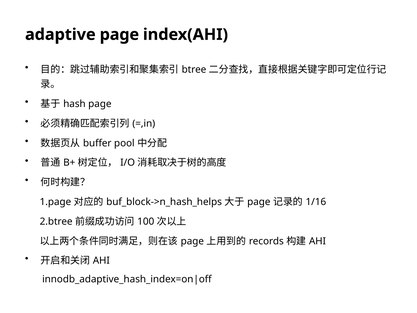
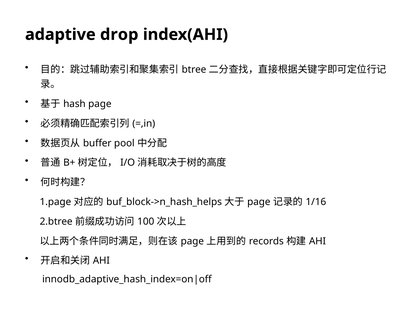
adaptive page: page -> drop
